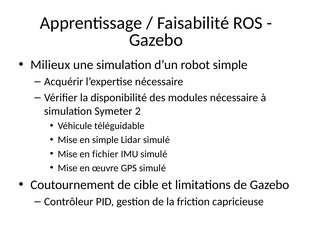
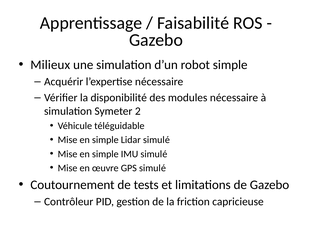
fichier at (105, 154): fichier -> simple
cible: cible -> tests
